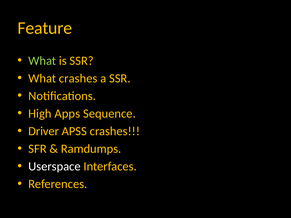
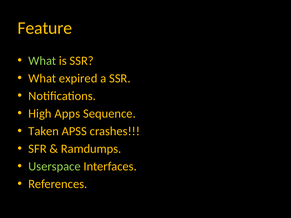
What crashes: crashes -> expired
Driver: Driver -> Taken
Userspace colour: white -> light green
